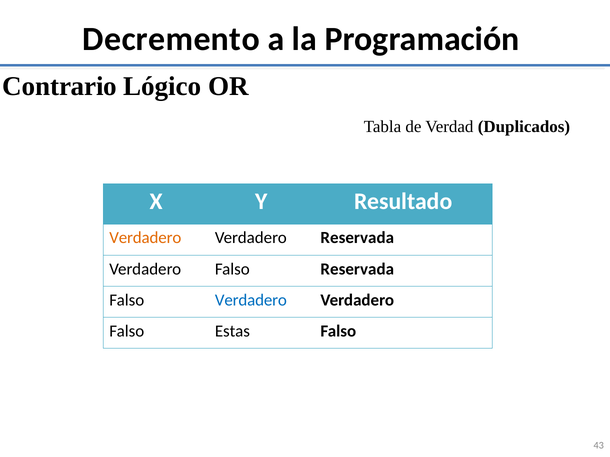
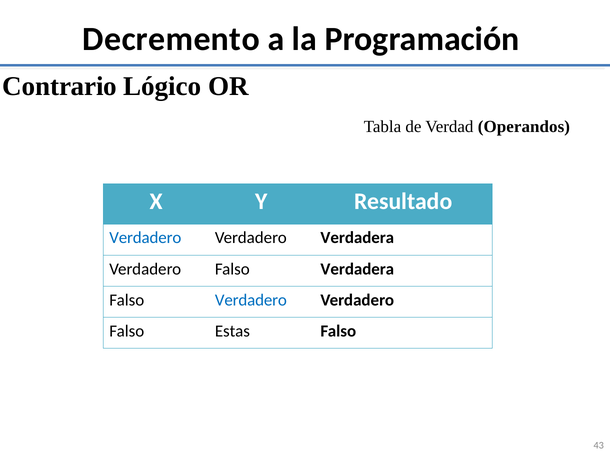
Duplicados: Duplicados -> Operandos
Verdadero at (145, 238) colour: orange -> blue
Verdadero Reservada: Reservada -> Verdadera
Falso Reservada: Reservada -> Verdadera
